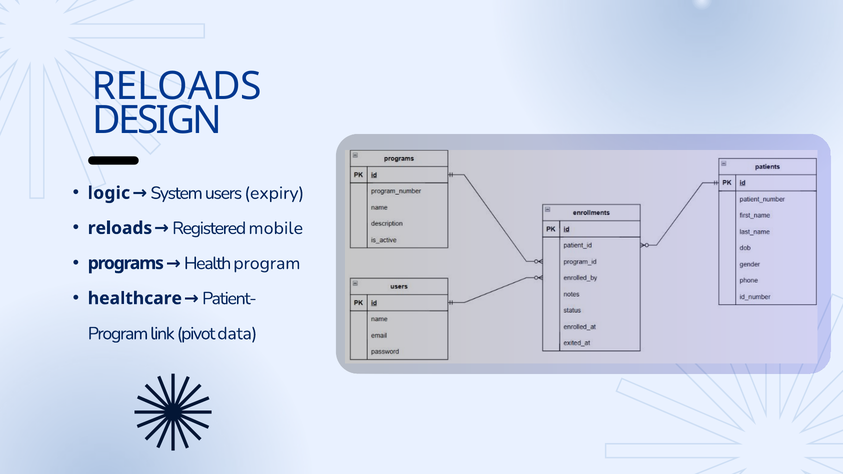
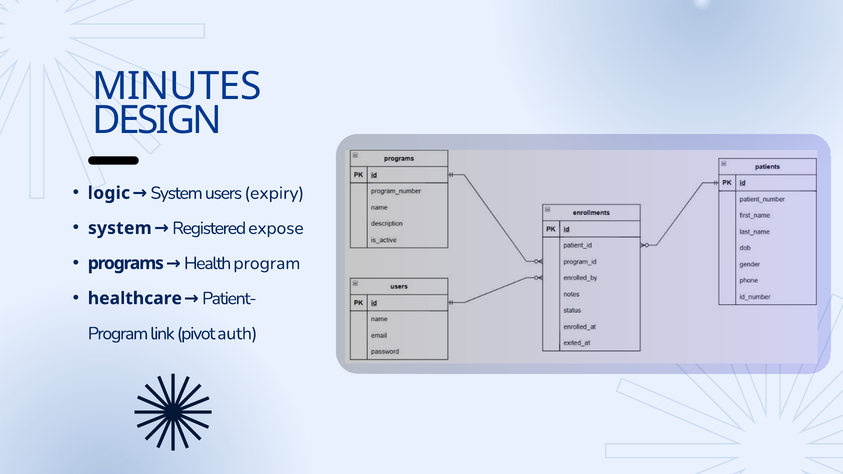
RELOADS at (177, 86): RELOADS -> MINUTES
reloads at (120, 228): reloads -> system
mobile: mobile -> expose
data: data -> auth
